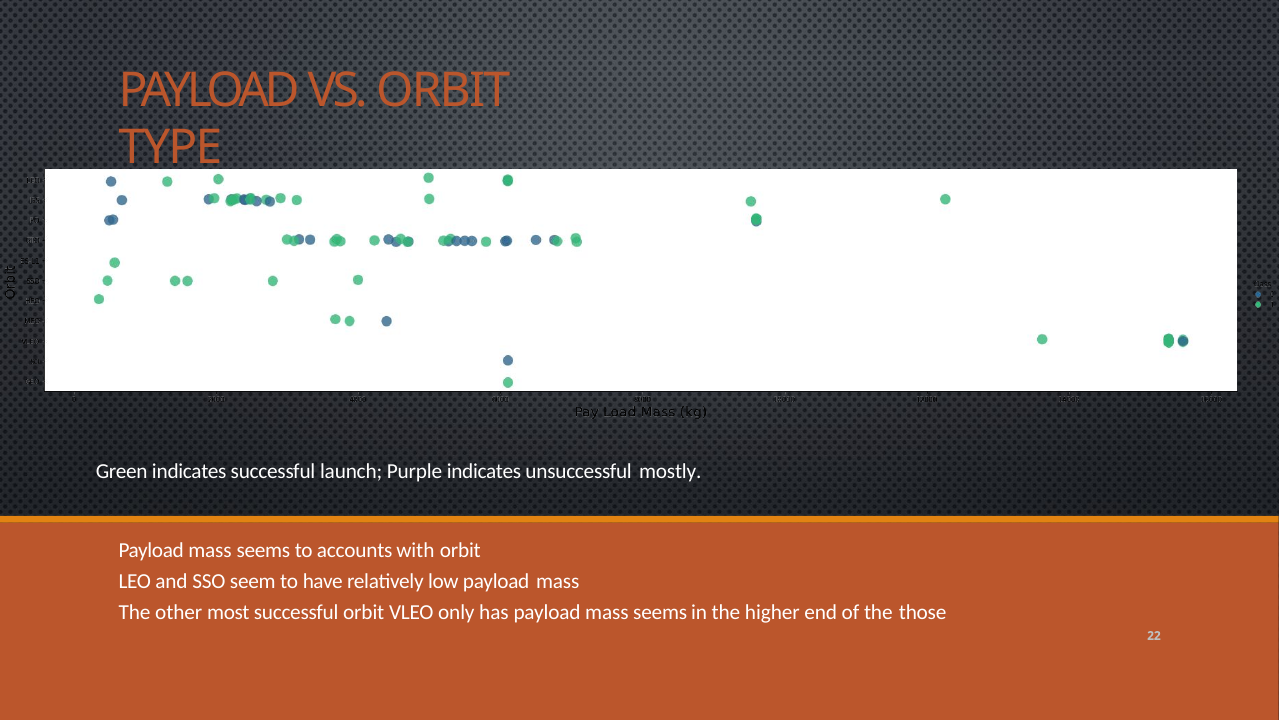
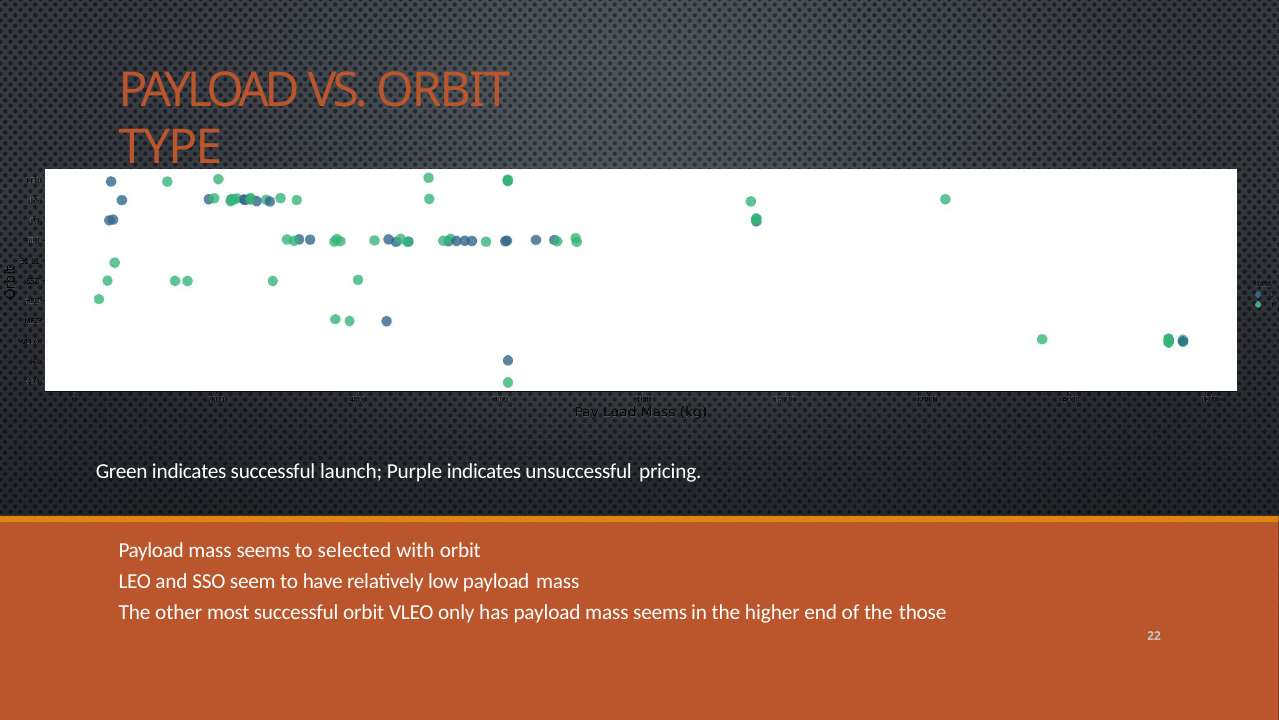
mostly: mostly -> pricing
accounts: accounts -> selected
